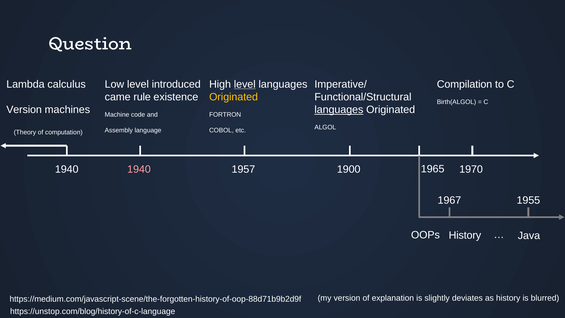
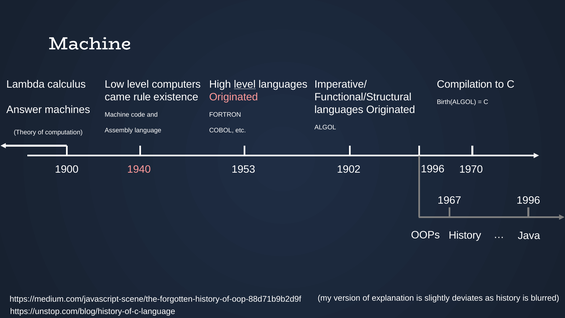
Question at (90, 44): Question -> Machine
introduced: introduced -> computers
Originated at (234, 97) colour: yellow -> pink
Version at (24, 110): Version -> Answer
languages at (339, 110) underline: present -> none
1965 at (433, 169): 1965 -> 1996
1940 at (67, 169): 1940 -> 1900
1957: 1957 -> 1953
1900: 1900 -> 1902
1955 at (528, 200): 1955 -> 1996
